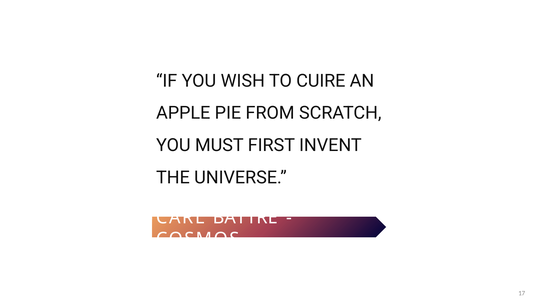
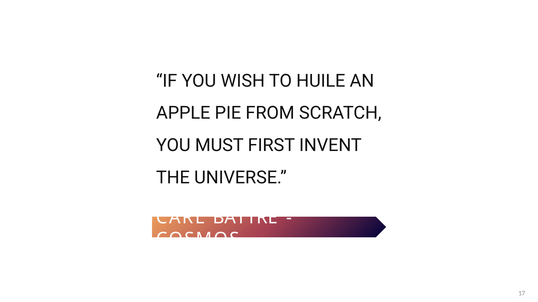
CUIRE: CUIRE -> HUILE
